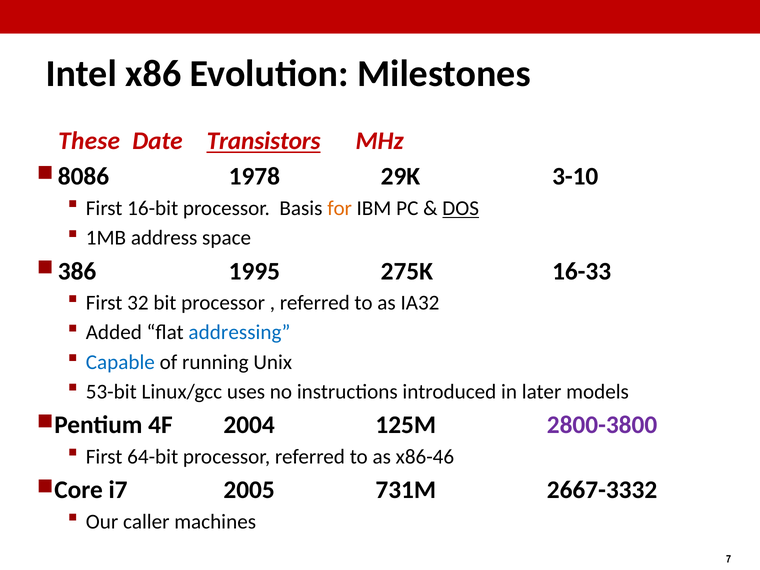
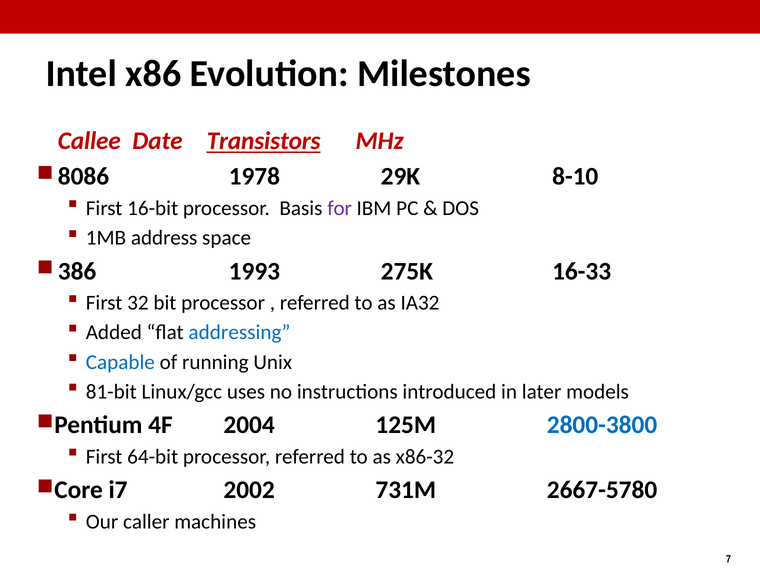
These: These -> Callee
3-10: 3-10 -> 8-10
for colour: orange -> purple
DOS underline: present -> none
1995: 1995 -> 1993
53-bit: 53-bit -> 81-bit
2800-3800 colour: purple -> blue
x86-46: x86-46 -> x86-32
2005: 2005 -> 2002
2667-3332: 2667-3332 -> 2667-5780
